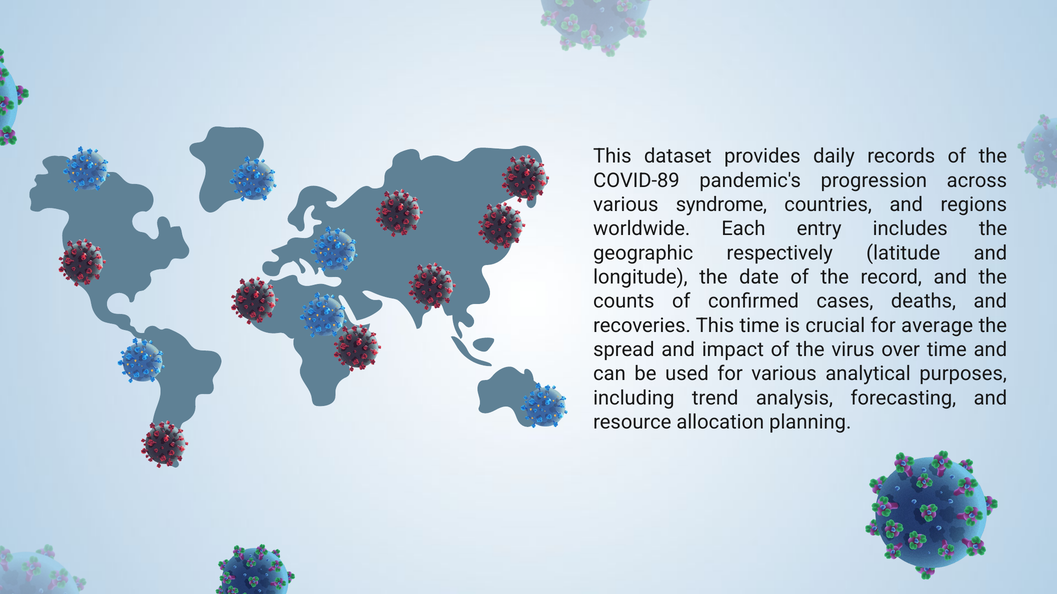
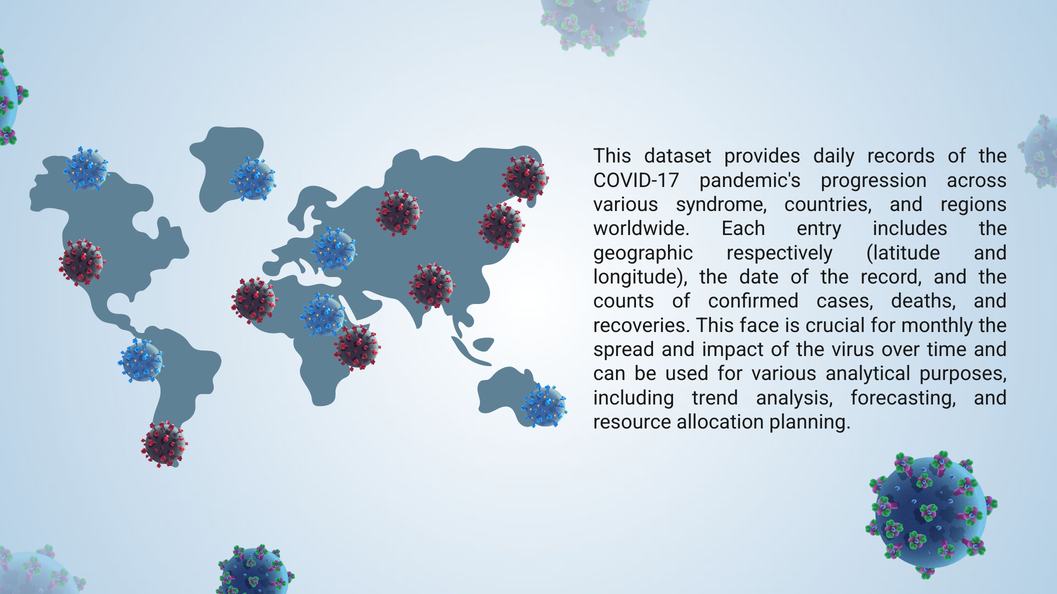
COVID-89: COVID-89 -> COVID-17
This time: time -> face
average: average -> monthly
